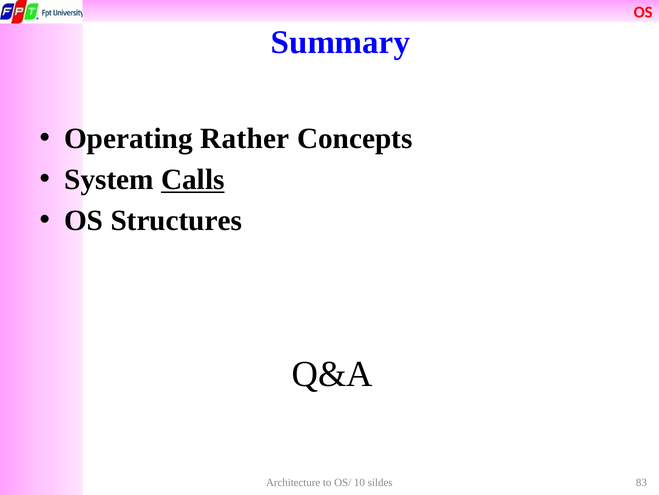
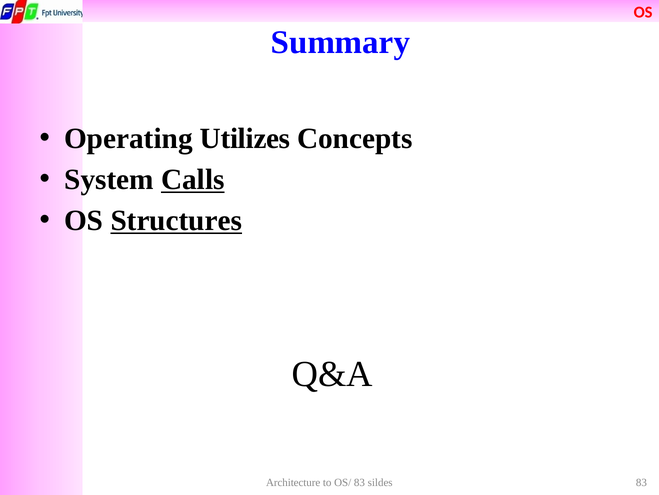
Rather: Rather -> Utilizes
Structures underline: none -> present
OS/ 10: 10 -> 83
